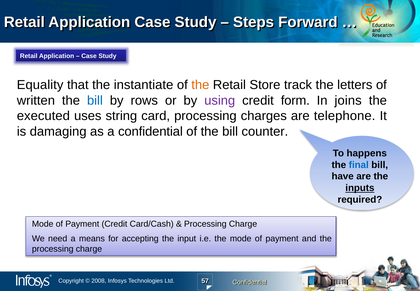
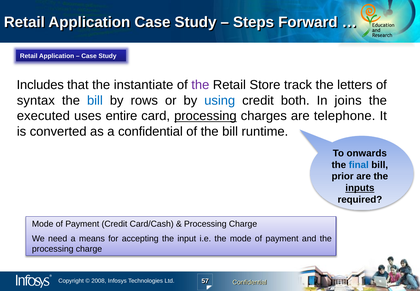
Equality: Equality -> Includes
the at (200, 85) colour: orange -> purple
written: written -> syntax
using colour: purple -> blue
form: form -> both
string: string -> entire
processing at (205, 116) underline: none -> present
damaging: damaging -> converted
counter: counter -> runtime
happens: happens -> onwards
have: have -> prior
